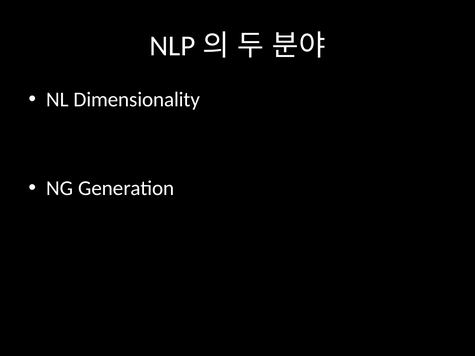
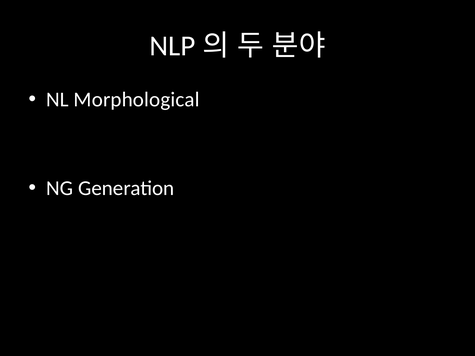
Dimensionality: Dimensionality -> Morphological
